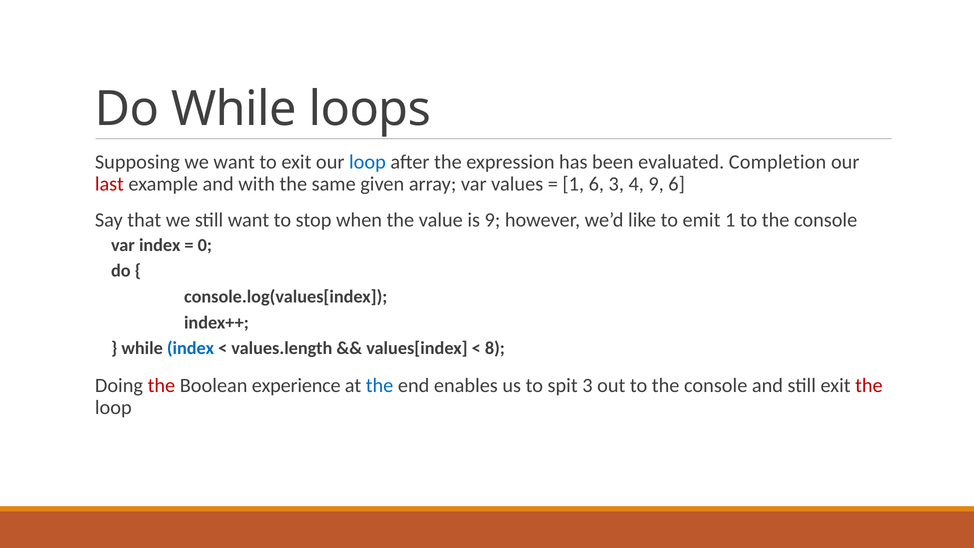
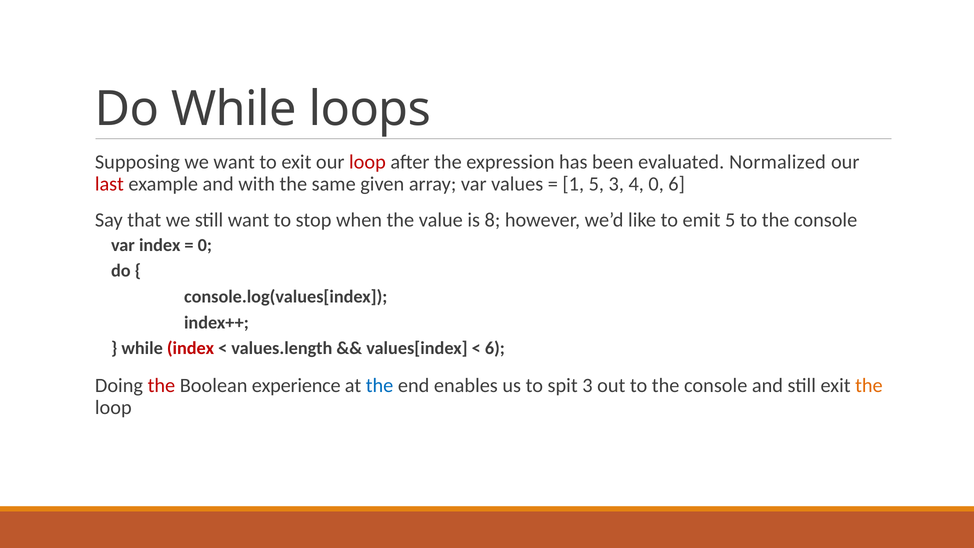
loop at (367, 162) colour: blue -> red
Completion: Completion -> Normalized
1 6: 6 -> 5
4 9: 9 -> 0
is 9: 9 -> 8
emit 1: 1 -> 5
index at (190, 348) colour: blue -> red
8 at (495, 348): 8 -> 6
the at (869, 385) colour: red -> orange
